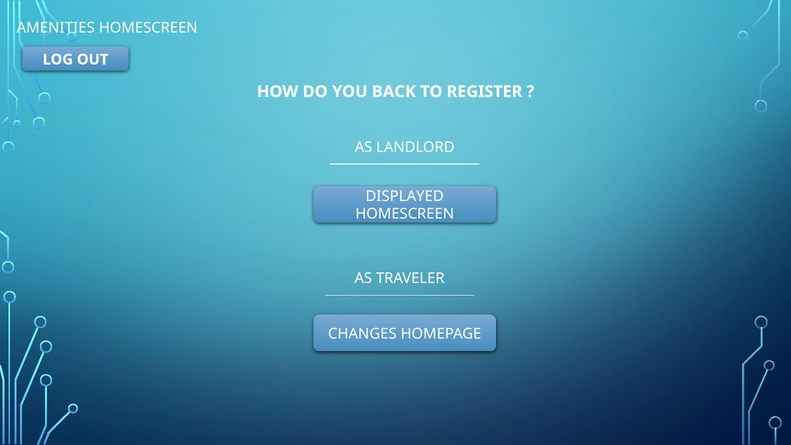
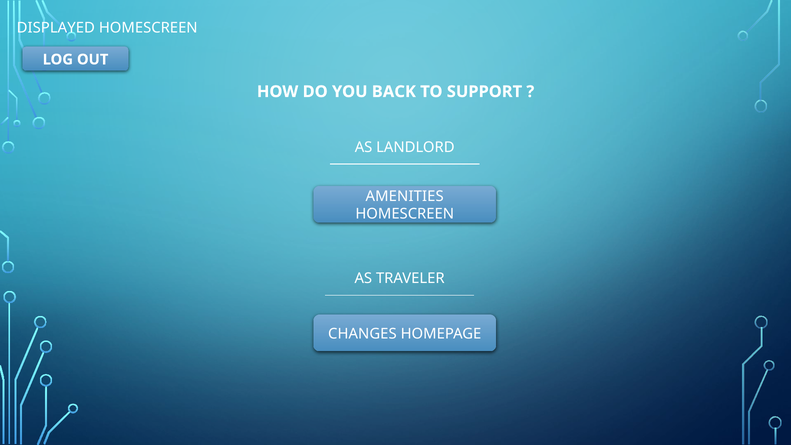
AMENITIES: AMENITIES -> DISPLAYED
REGISTER: REGISTER -> SUPPORT
DISPLAYED: DISPLAYED -> AMENITIES
